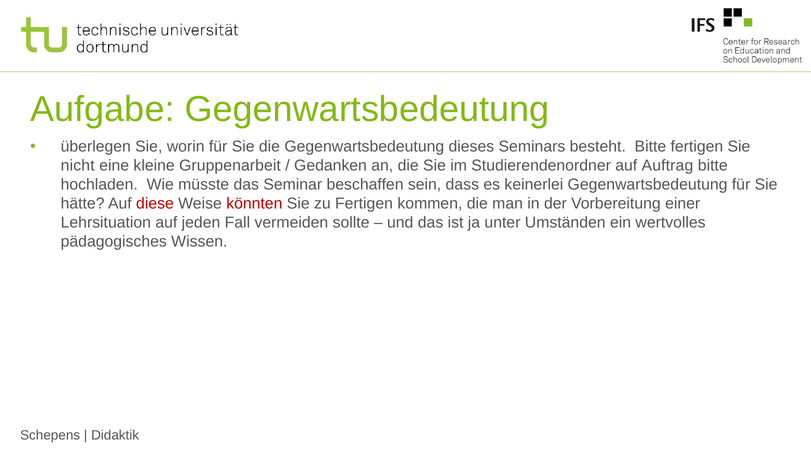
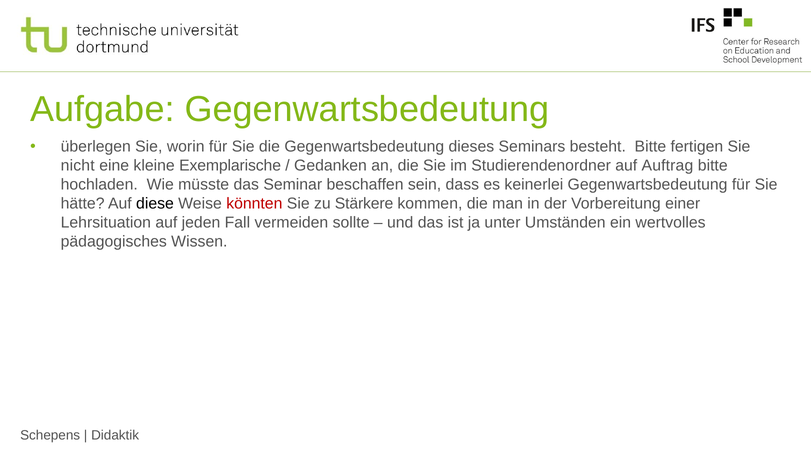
Gruppenarbeit: Gruppenarbeit -> Exemplarische
diese colour: red -> black
zu Fertigen: Fertigen -> Stärkere
